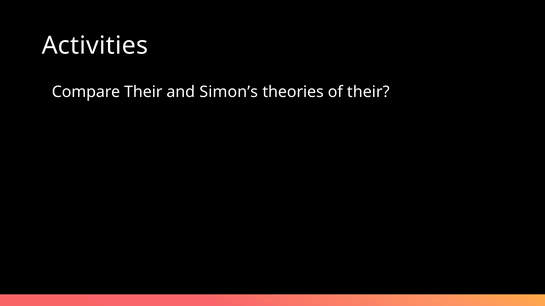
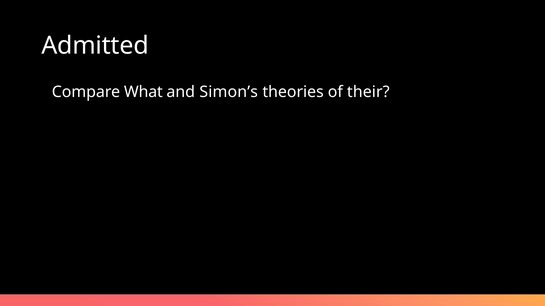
Activities: Activities -> Admitted
Compare Their: Their -> What
